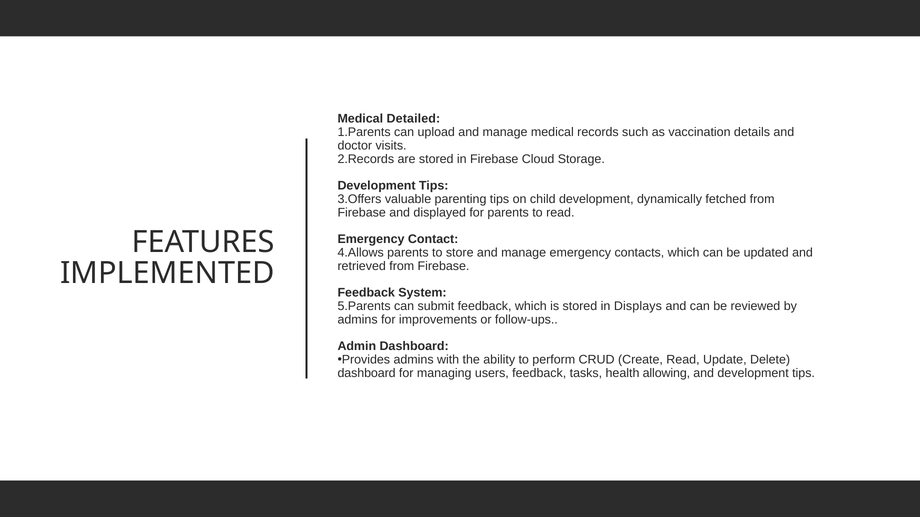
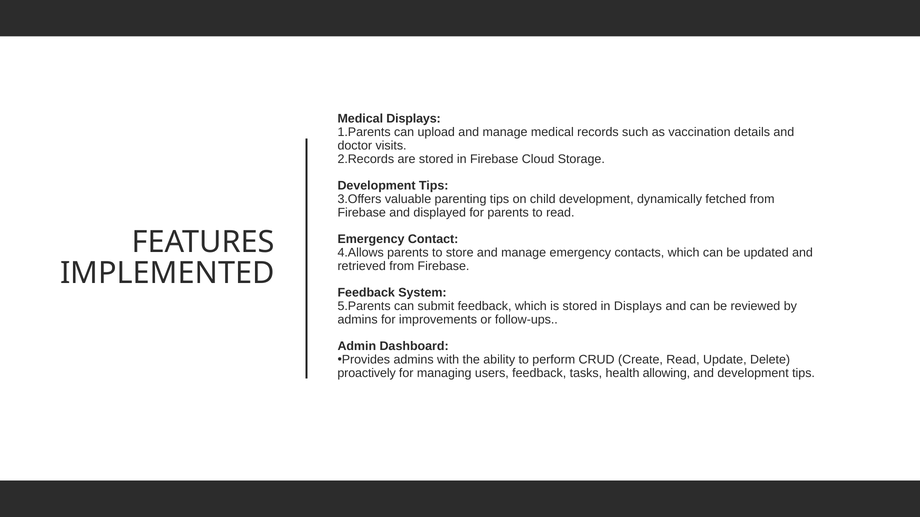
Medical Detailed: Detailed -> Displays
dashboard at (367, 373): dashboard -> proactively
